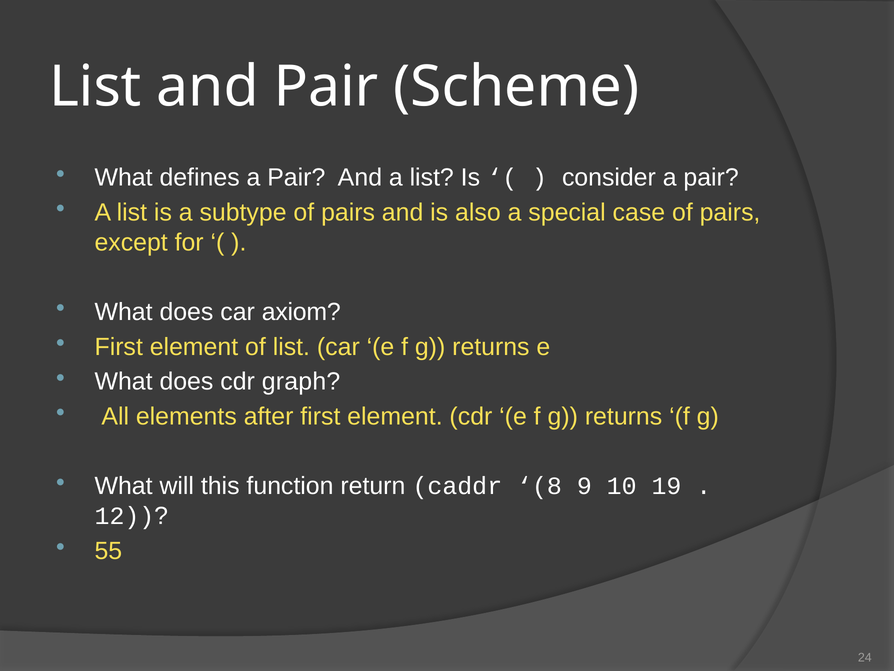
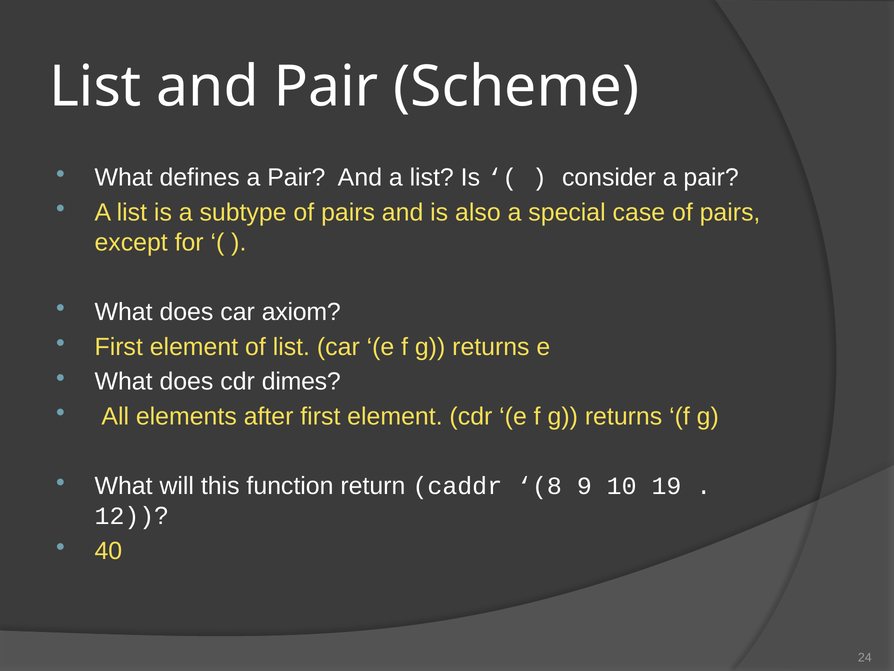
graph: graph -> dimes
55: 55 -> 40
